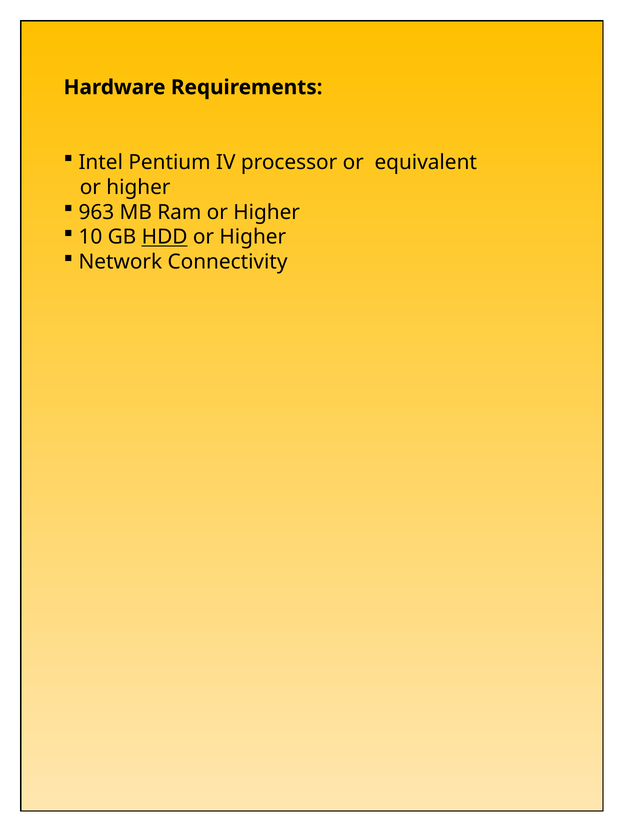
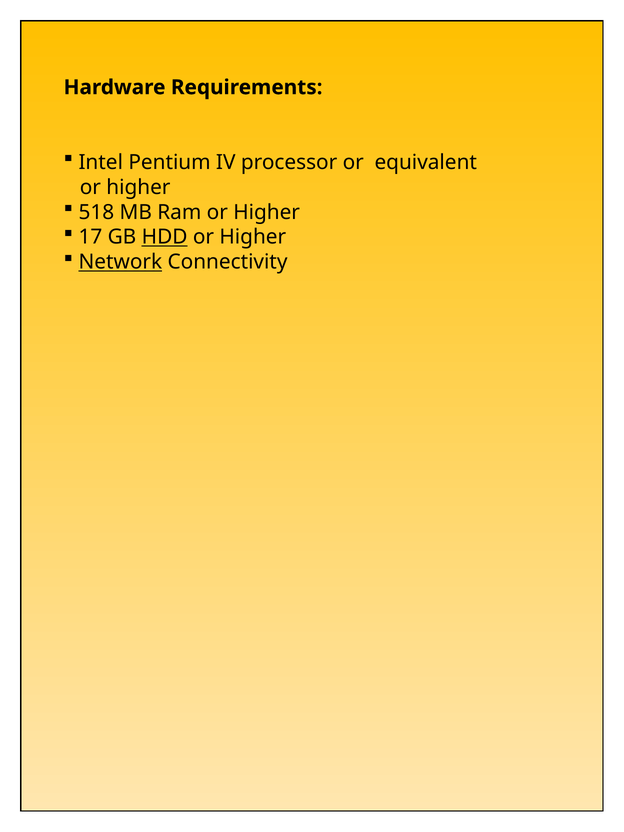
963: 963 -> 518
10: 10 -> 17
Network underline: none -> present
